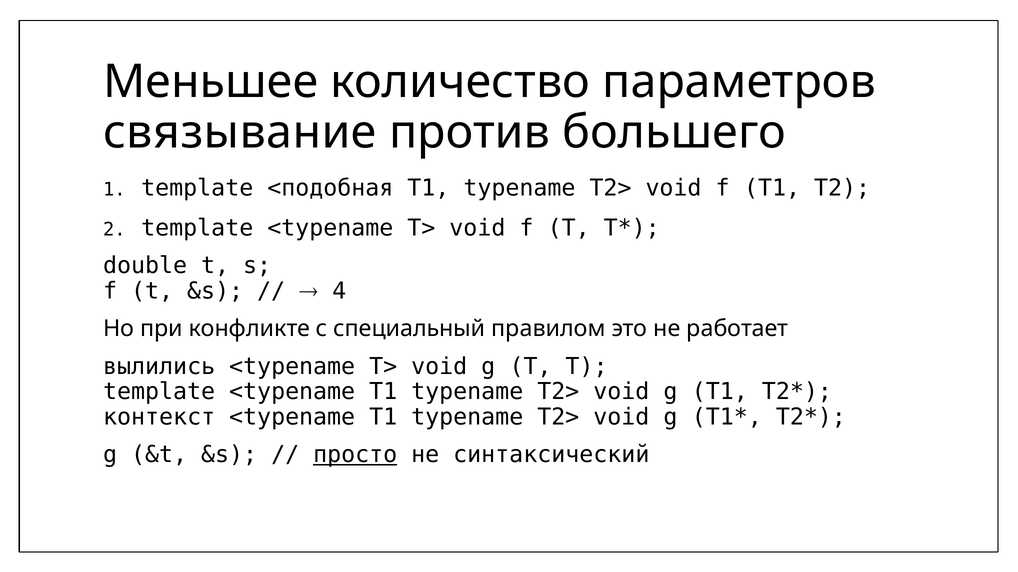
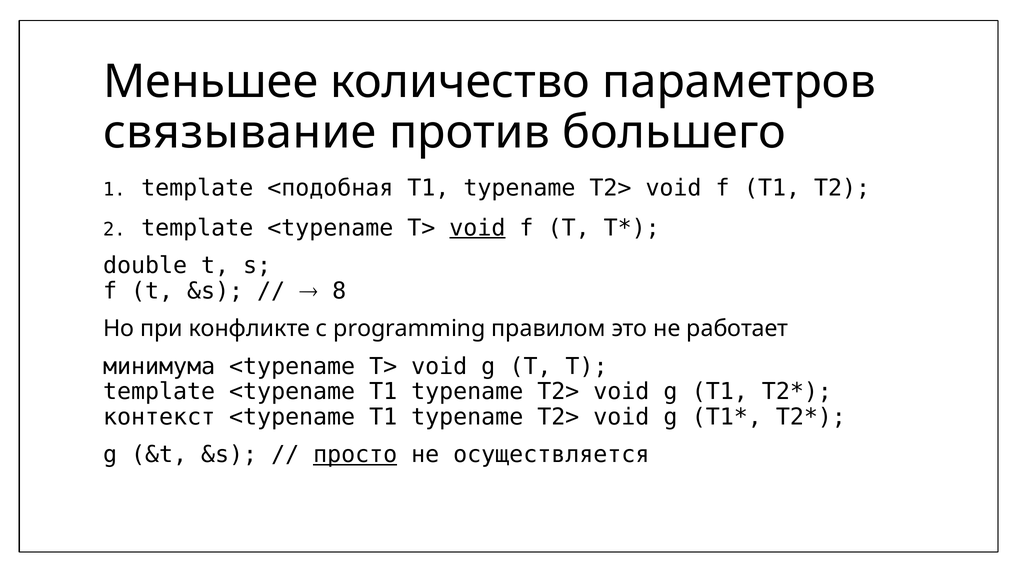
void at (477, 228) underline: none -> present
4: 4 -> 8
специальный: специальный -> programming
вылились: вылились -> минимума
синтаксический: синтаксический -> осуществляется
